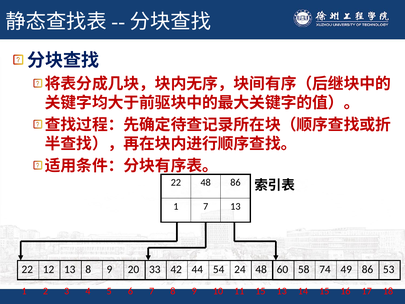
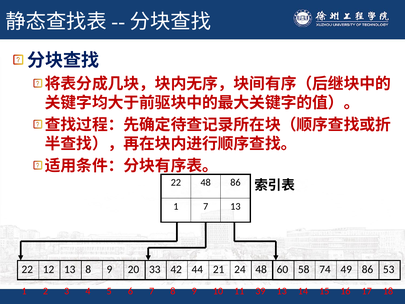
54: 54 -> 21
11 15: 15 -> 39
